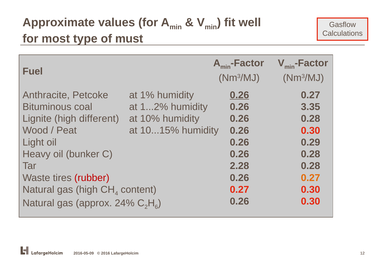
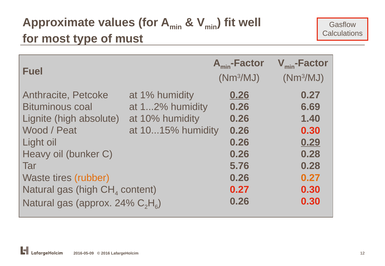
3.35: 3.35 -> 6.69
different: different -> absolute
0.28 at (311, 119): 0.28 -> 1.40
0.29 underline: none -> present
2.28: 2.28 -> 5.76
rubber colour: red -> orange
